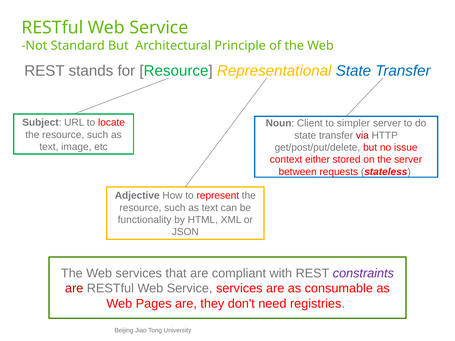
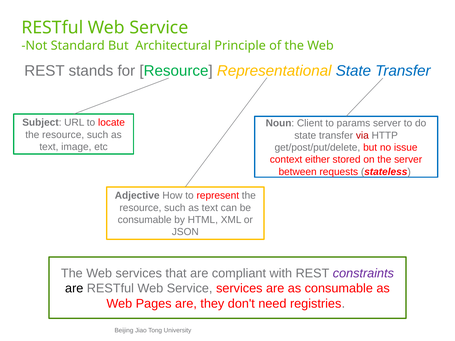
simpler: simpler -> params
functionality at (145, 220): functionality -> consumable
are at (74, 289) colour: red -> black
